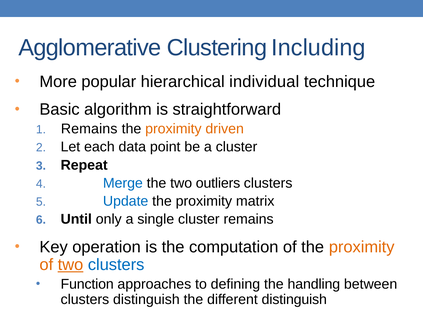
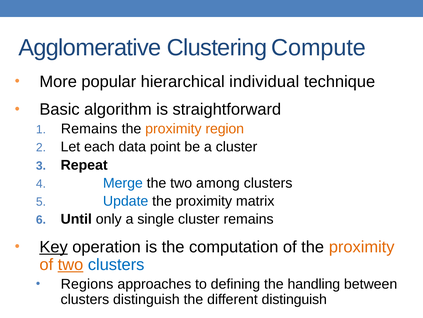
Including: Including -> Compute
driven: driven -> region
outliers: outliers -> among
Key underline: none -> present
Function: Function -> Regions
